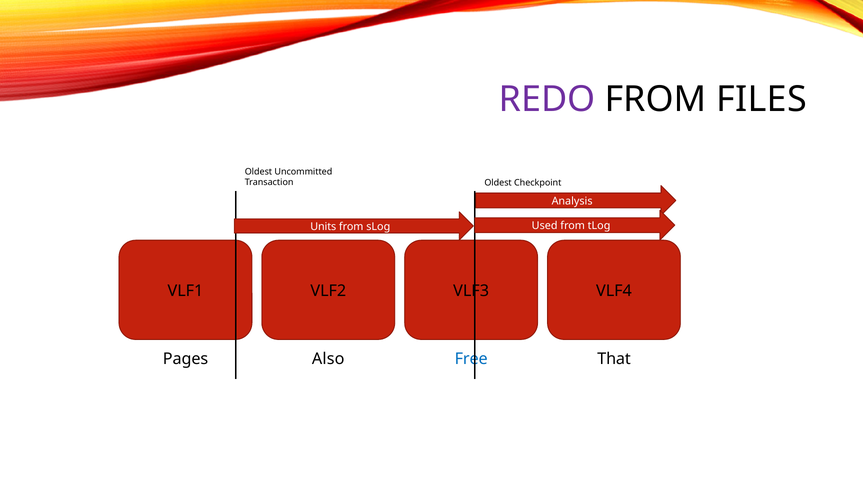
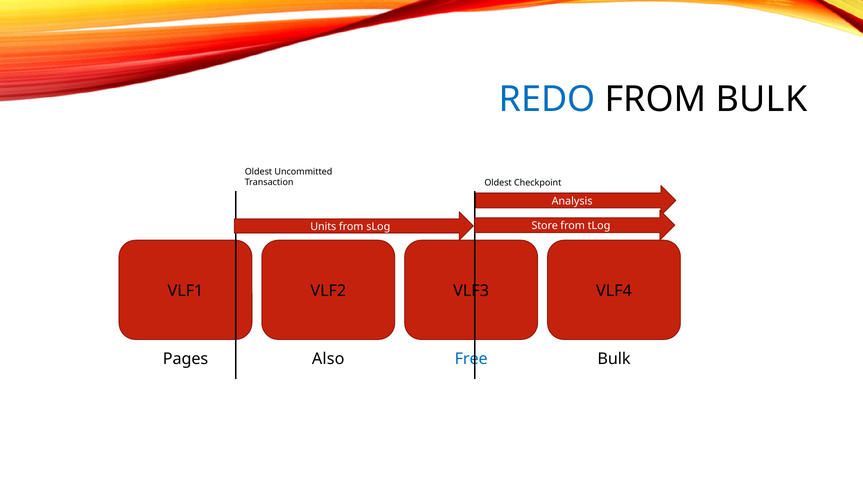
REDO colour: purple -> blue
FROM FILES: FILES -> BULK
Used: Used -> Store
That at (614, 359): That -> Bulk
